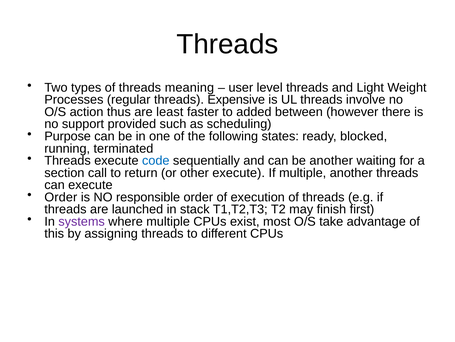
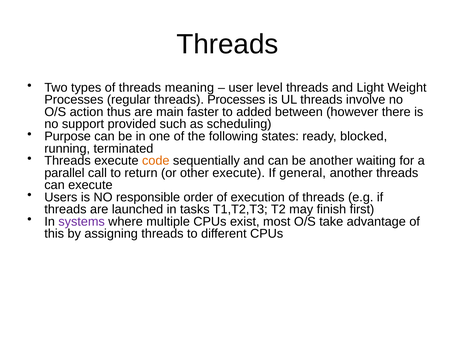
threads Expensive: Expensive -> Processes
least: least -> main
code colour: blue -> orange
section: section -> parallel
If multiple: multiple -> general
Order at (61, 197): Order -> Users
stack: stack -> tasks
